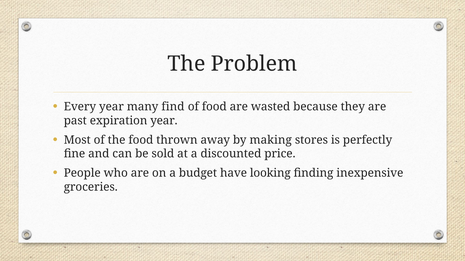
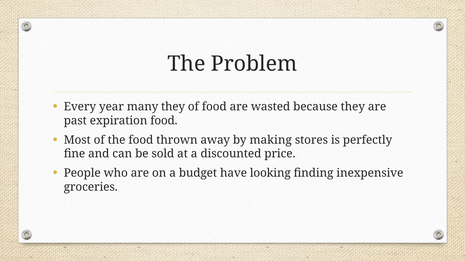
many find: find -> they
expiration year: year -> food
